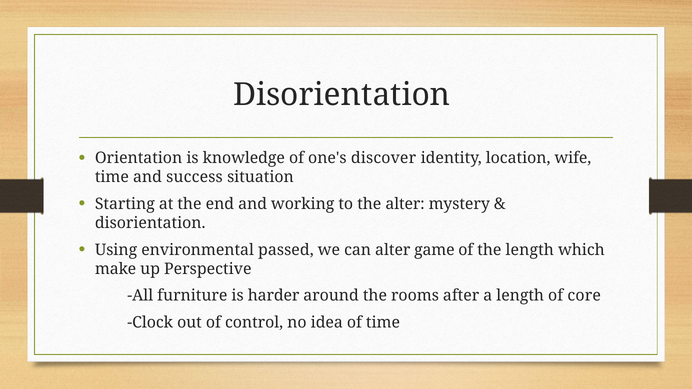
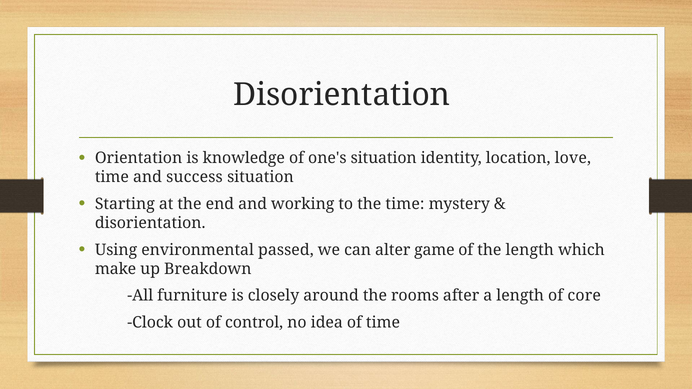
one's discover: discover -> situation
wife: wife -> love
the alter: alter -> time
Perspective: Perspective -> Breakdown
harder: harder -> closely
